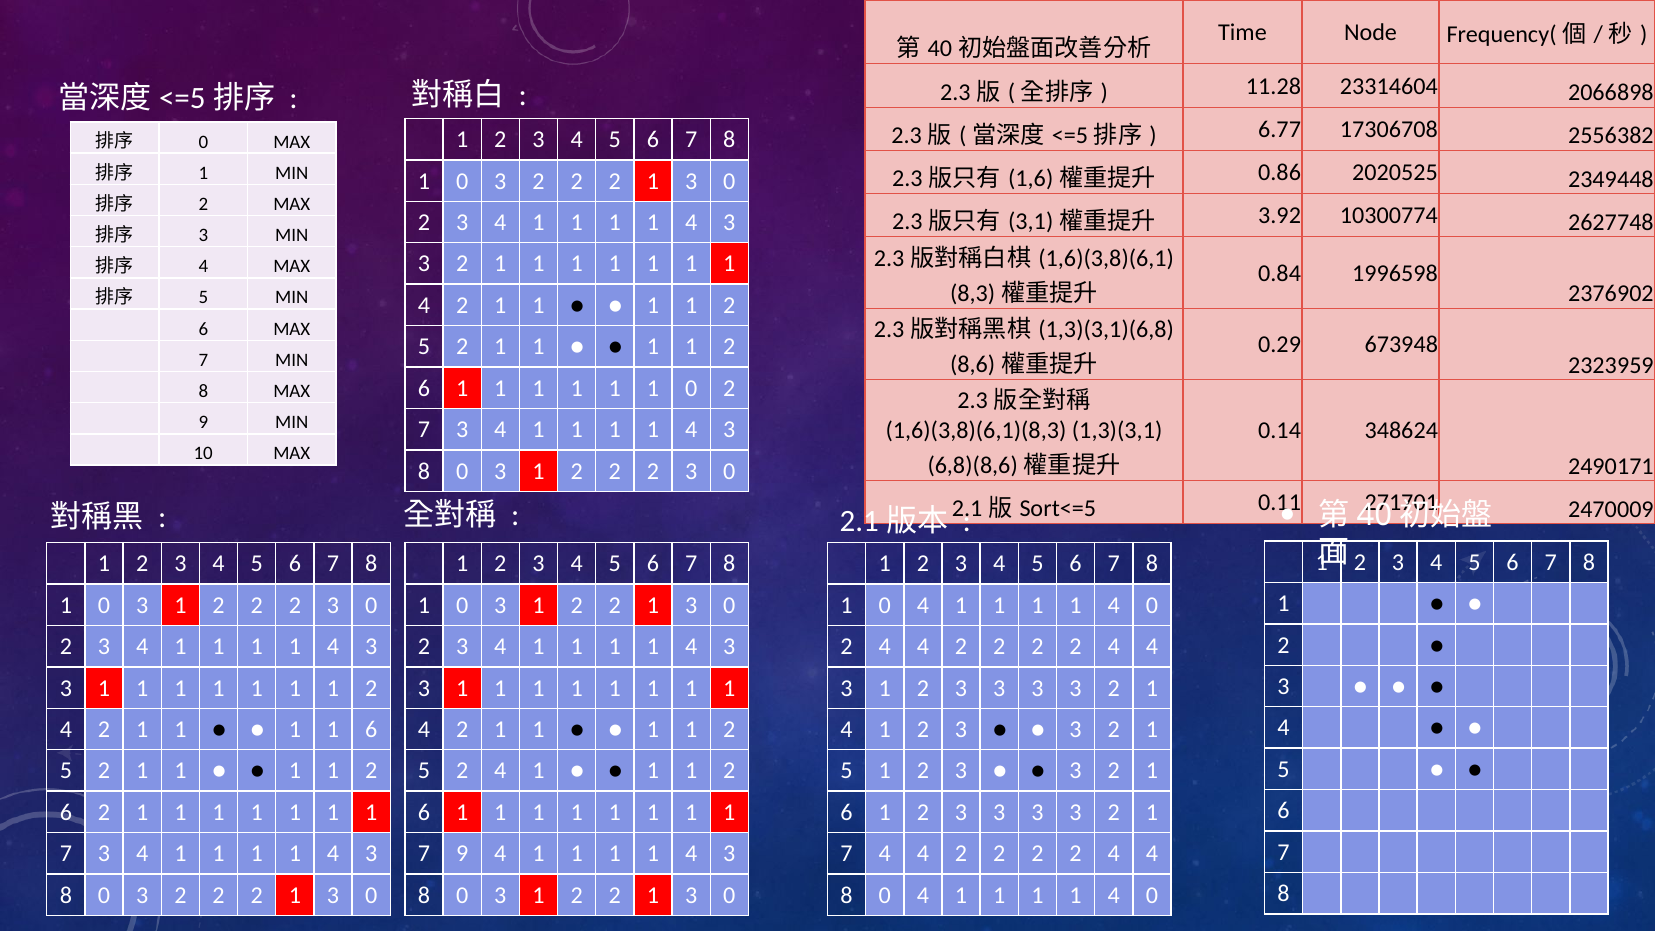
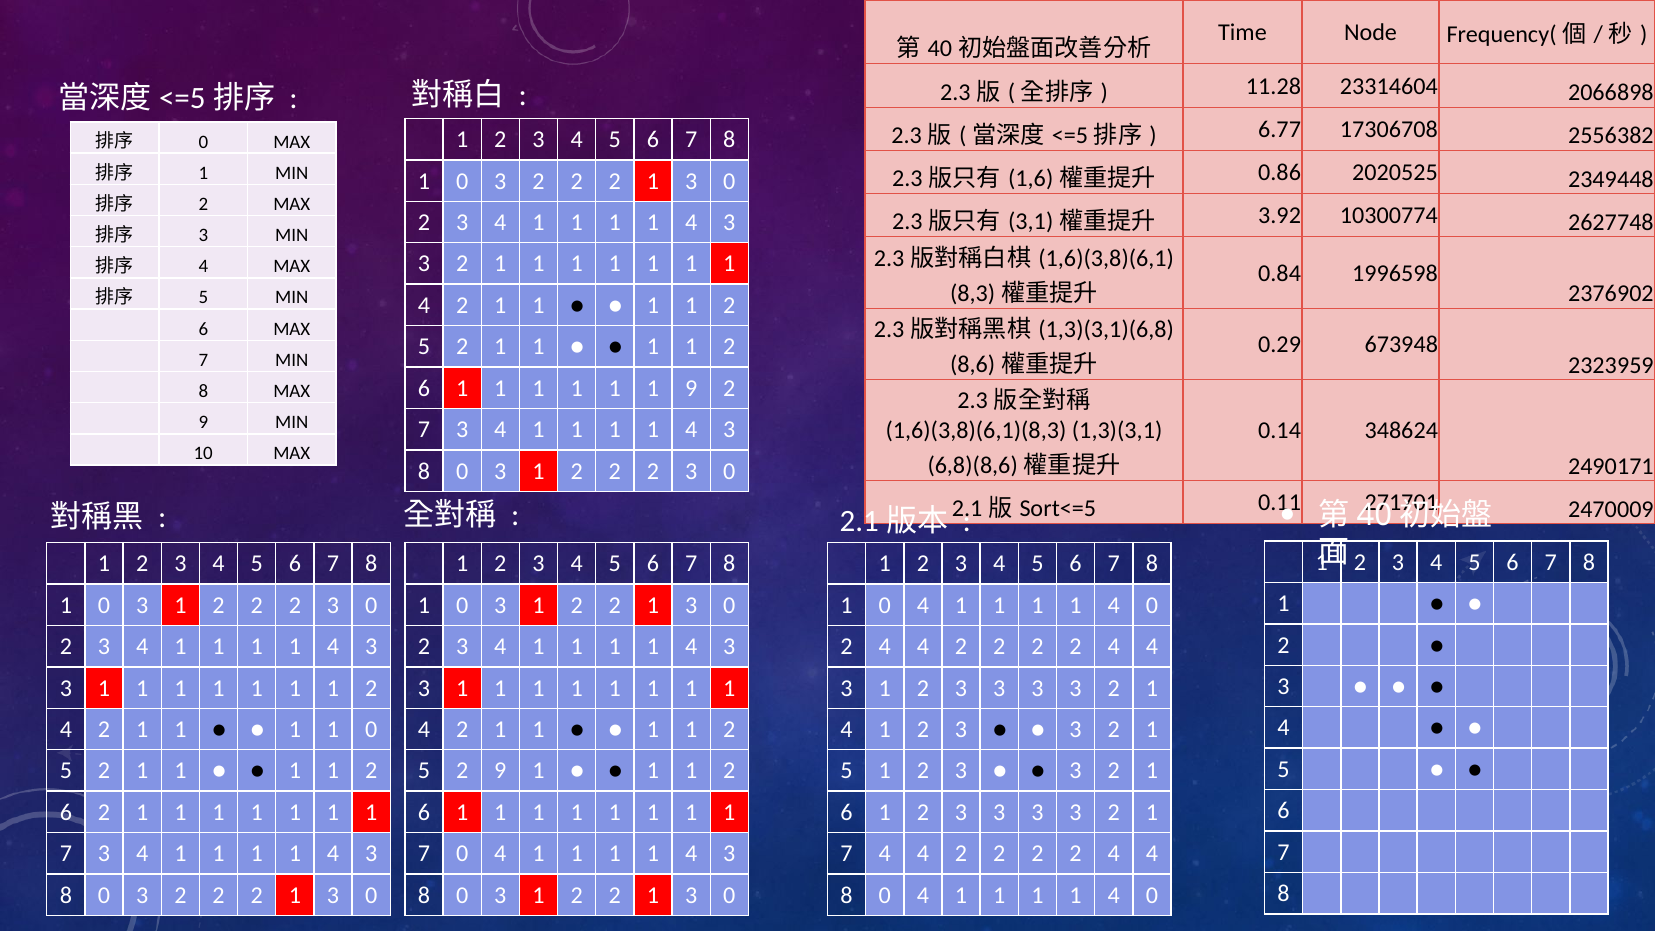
1 1 0: 0 -> 9
1 1 6: 6 -> 0
5 2 4: 4 -> 9
7 9: 9 -> 0
